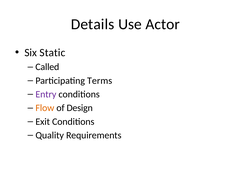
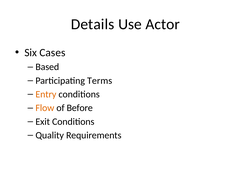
Static: Static -> Cases
Called: Called -> Based
Entry colour: purple -> orange
Design: Design -> Before
